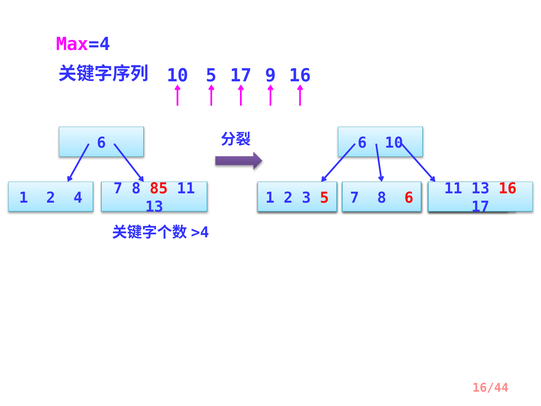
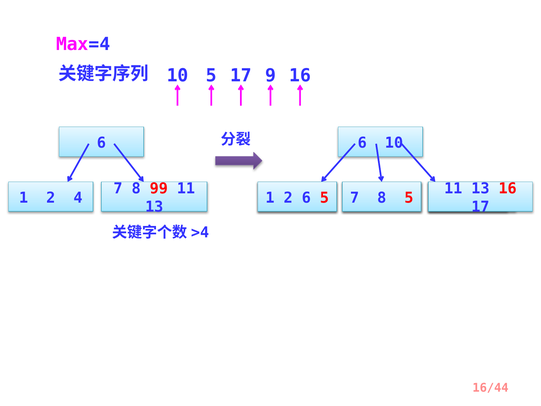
85: 85 -> 99
2 3: 3 -> 6
8 6: 6 -> 5
